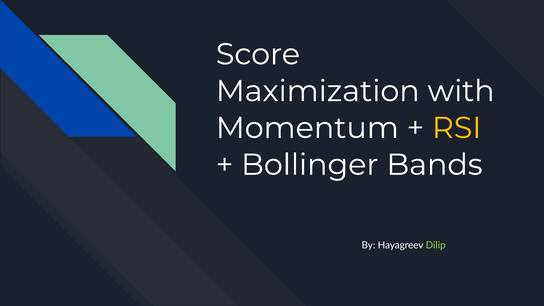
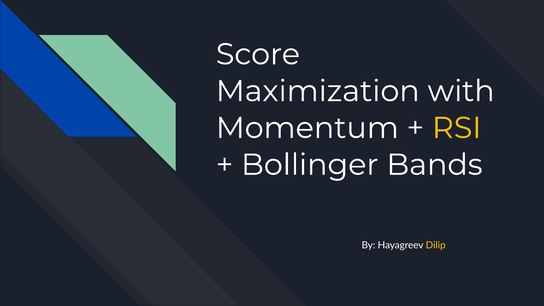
Dilip colour: light green -> yellow
